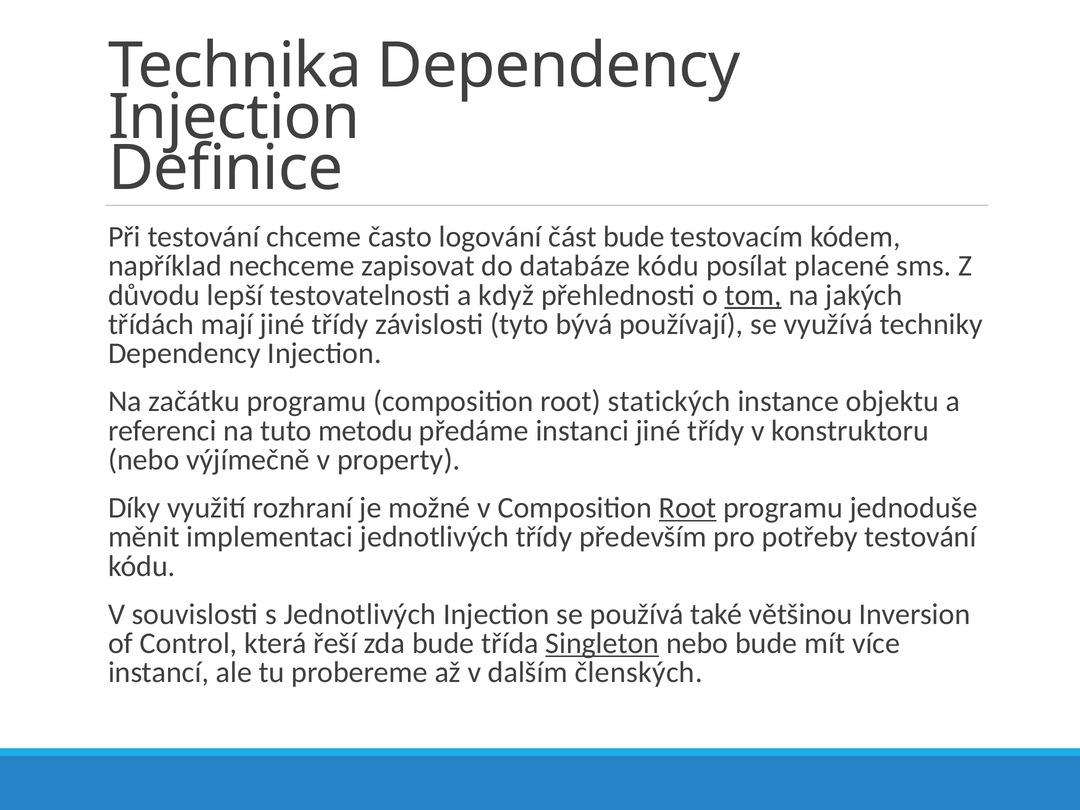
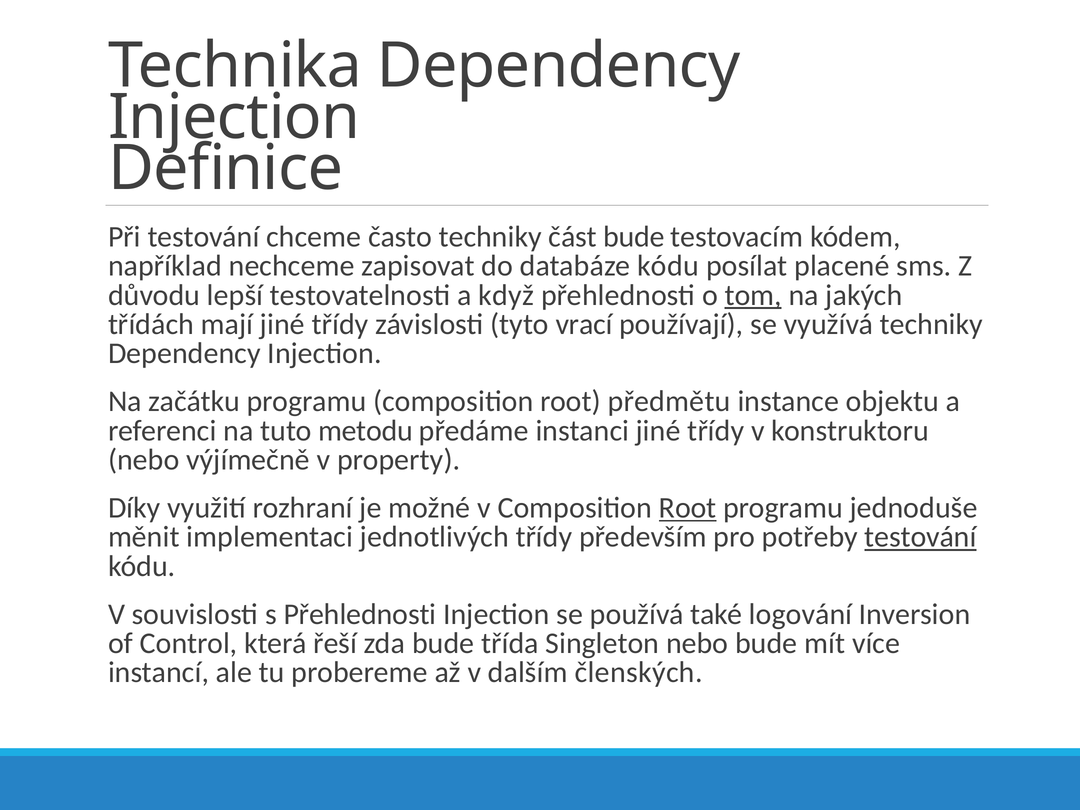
často logování: logování -> techniky
bývá: bývá -> vrací
statických: statických -> předmětu
testování at (920, 537) underline: none -> present
s Jednotlivých: Jednotlivých -> Přehlednosti
většinou: většinou -> logování
Singleton underline: present -> none
